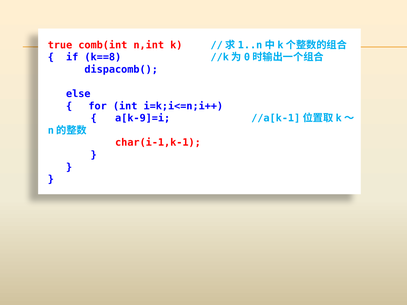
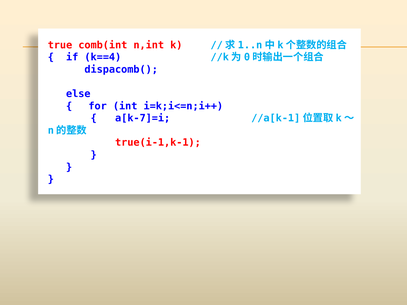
k==8: k==8 -> k==4
a[k-9]=i: a[k-9]=i -> a[k-7]=i
char(i-1,k-1: char(i-1,k-1 -> true(i-1,k-1
